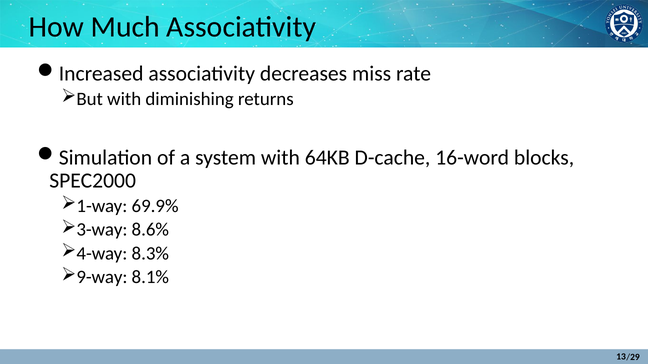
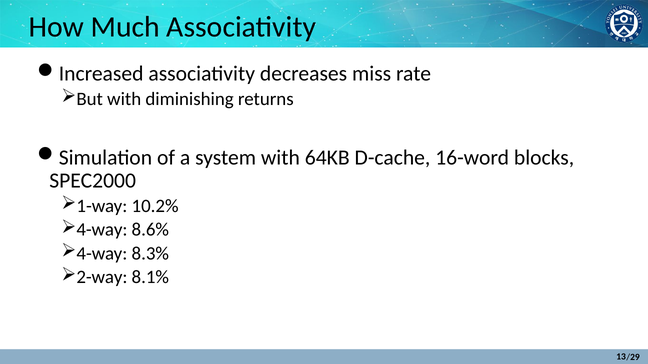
69.9%: 69.9% -> 10.2%
3-way at (102, 230): 3-way -> 4-way
9-way: 9-way -> 2-way
